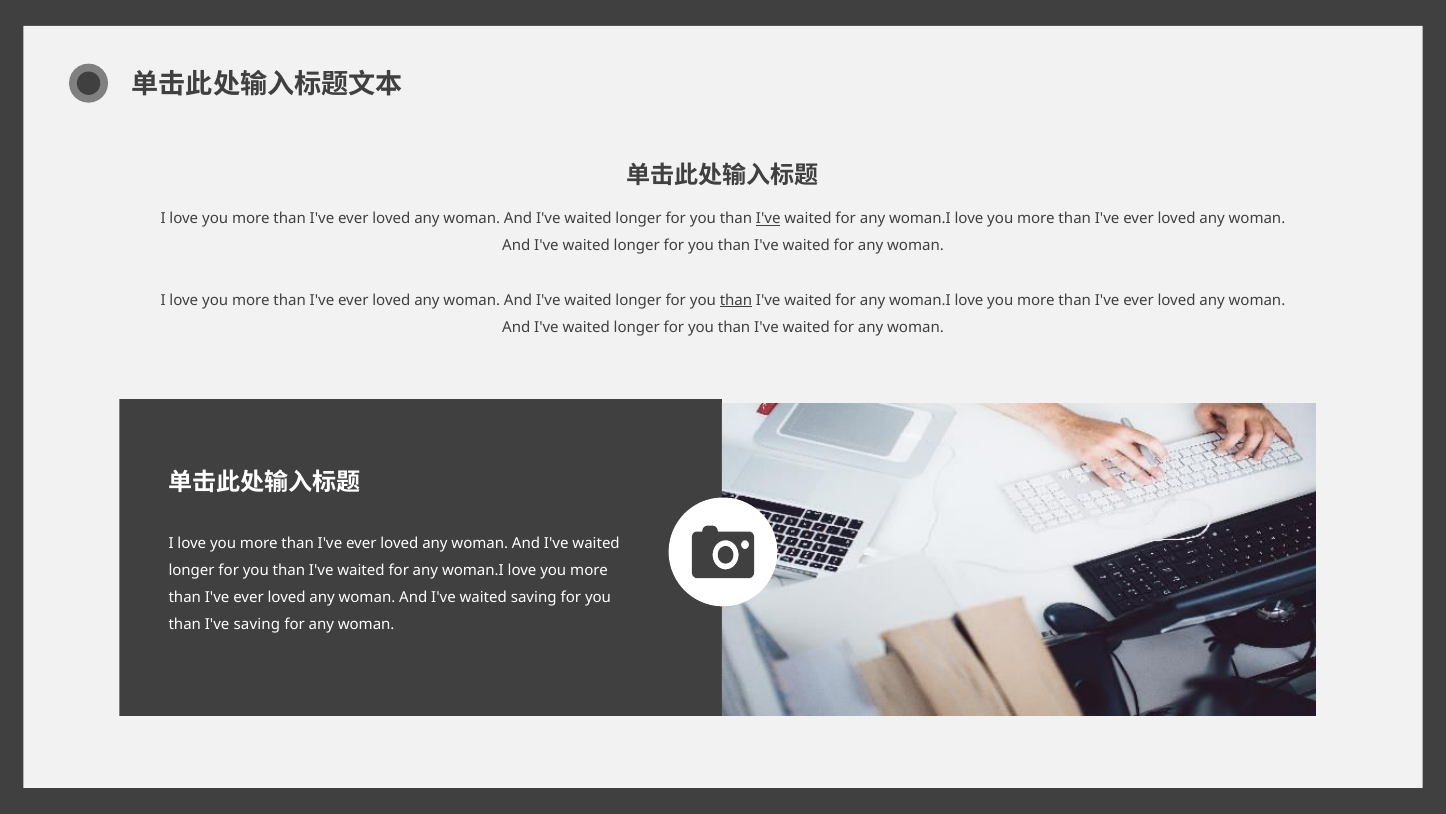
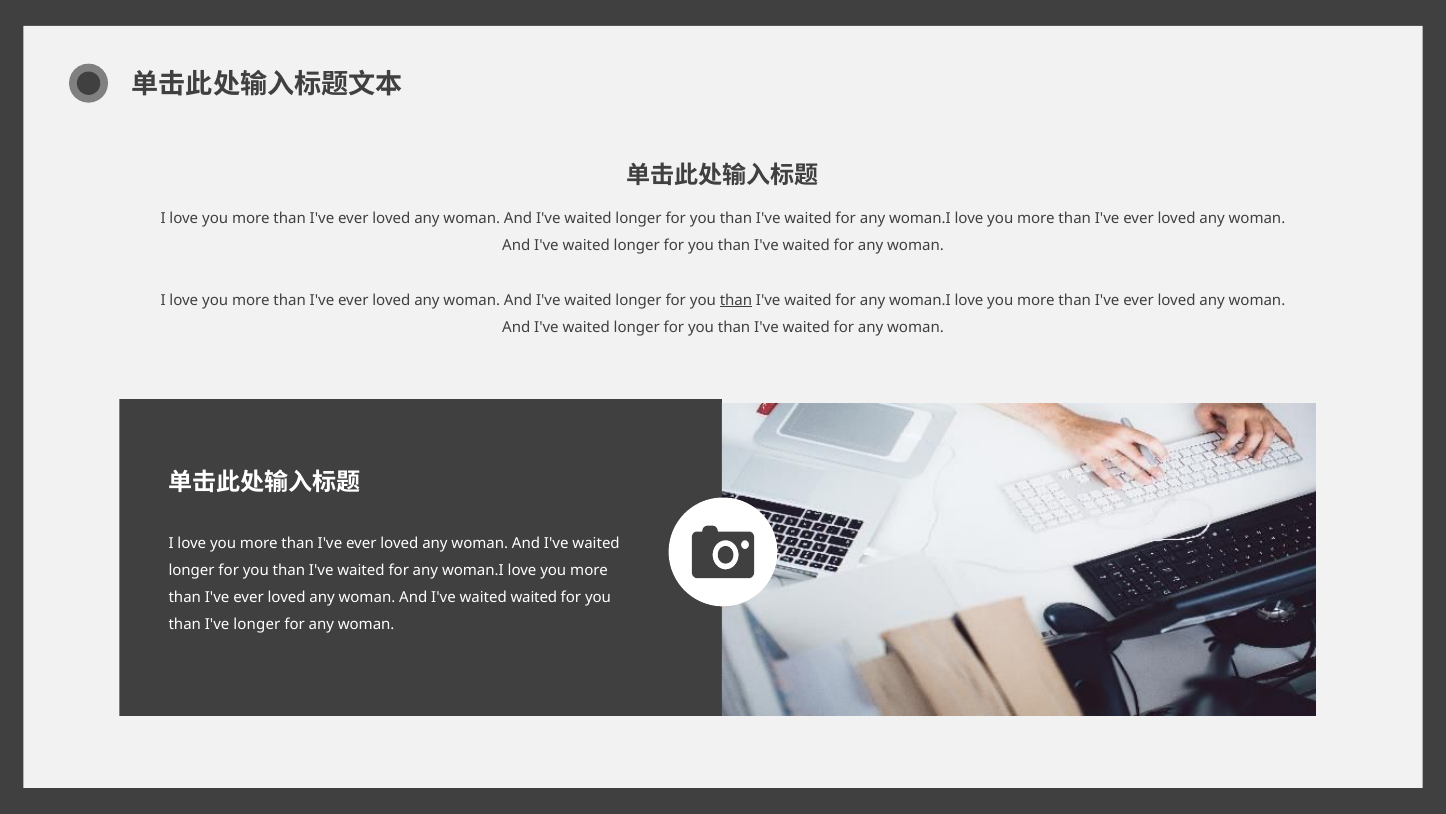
I've at (768, 219) underline: present -> none
waited saving: saving -> waited
I've saving: saving -> longer
